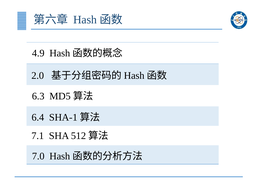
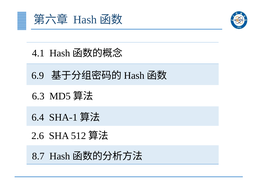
4.9: 4.9 -> 4.1
2.0: 2.0 -> 6.9
7.1: 7.1 -> 2.6
7.0: 7.0 -> 8.7
